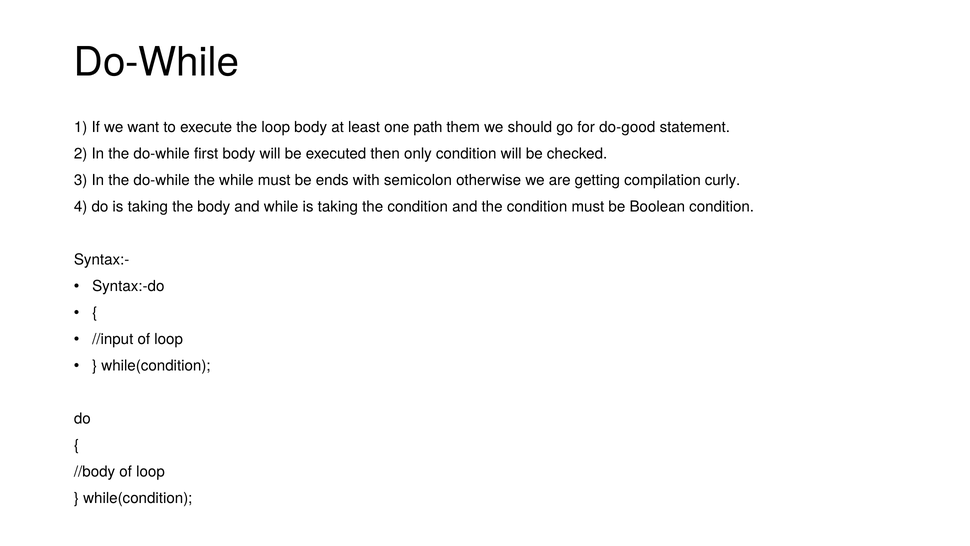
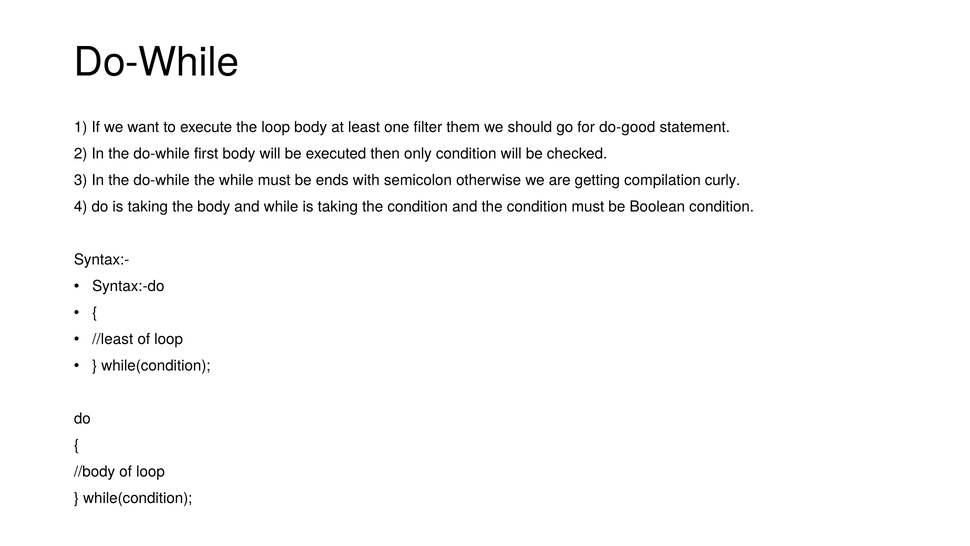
path: path -> filter
//input: //input -> //least
